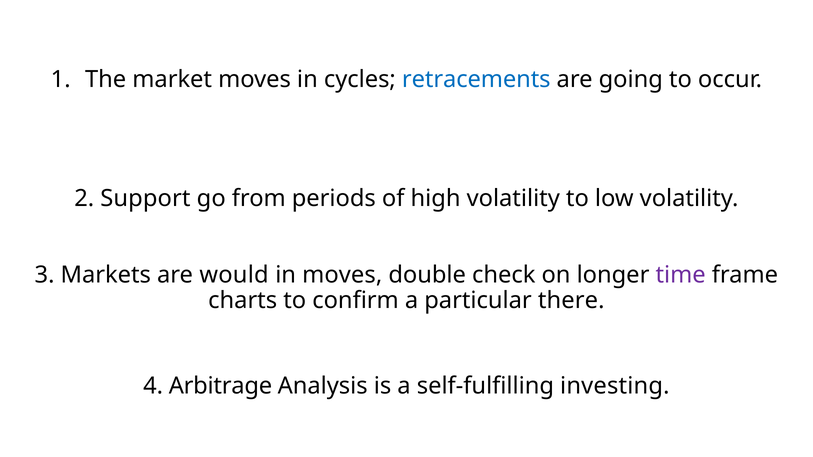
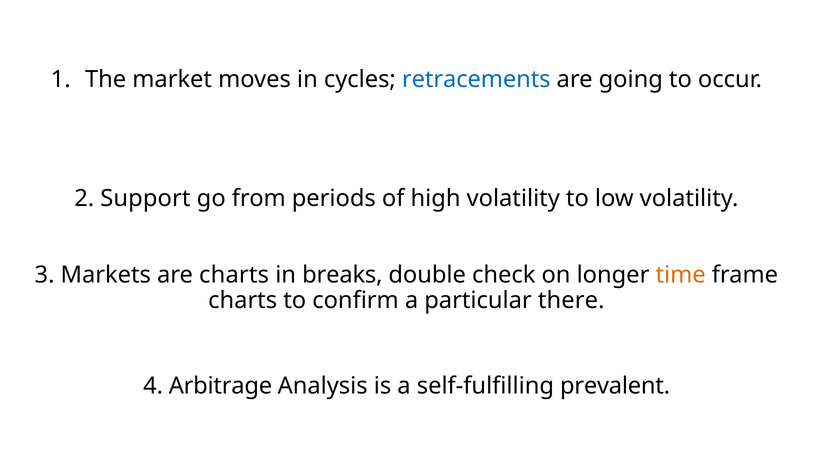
are would: would -> charts
in moves: moves -> breaks
time colour: purple -> orange
investing: investing -> prevalent
